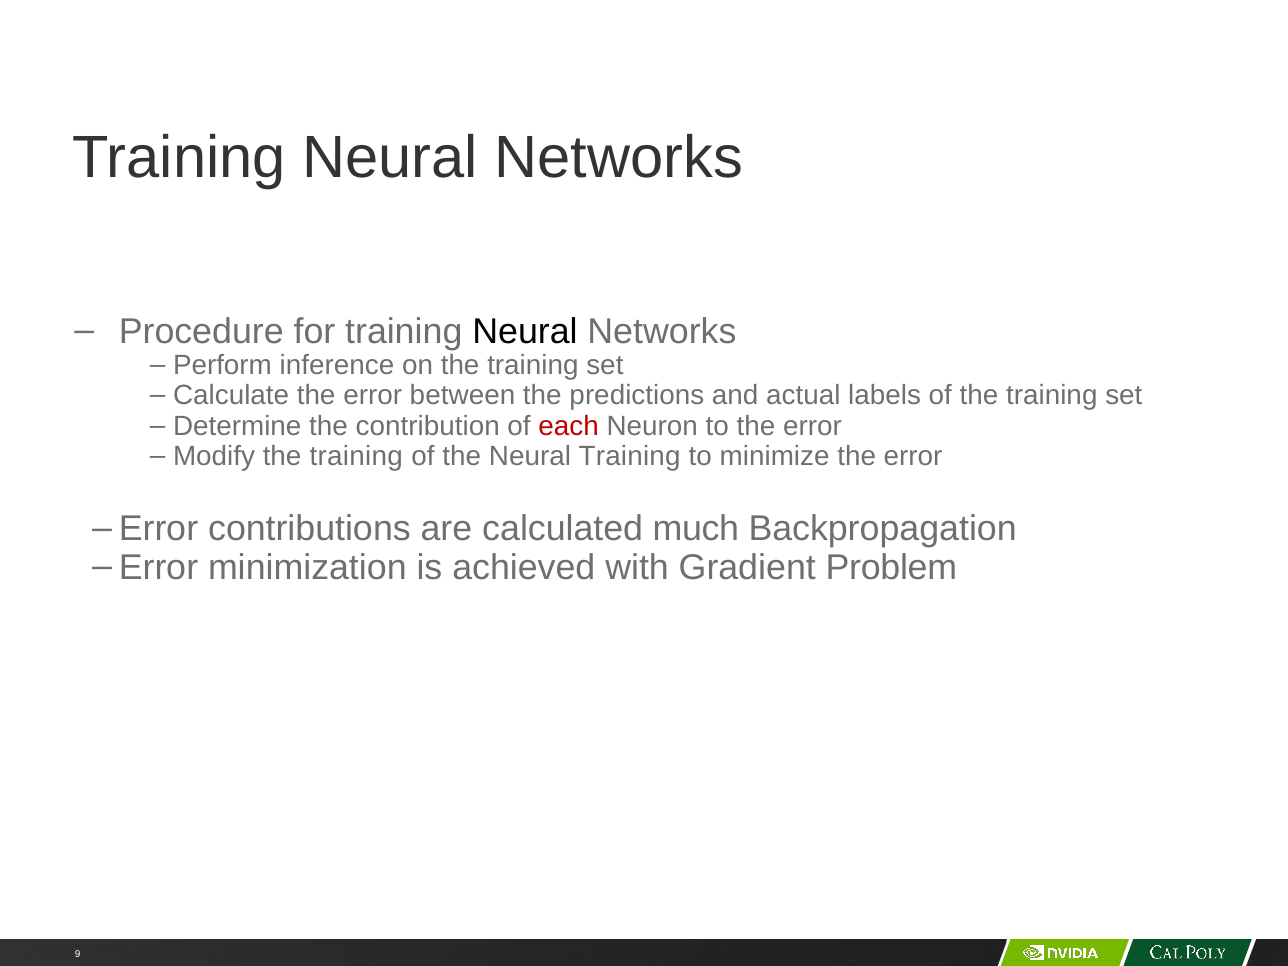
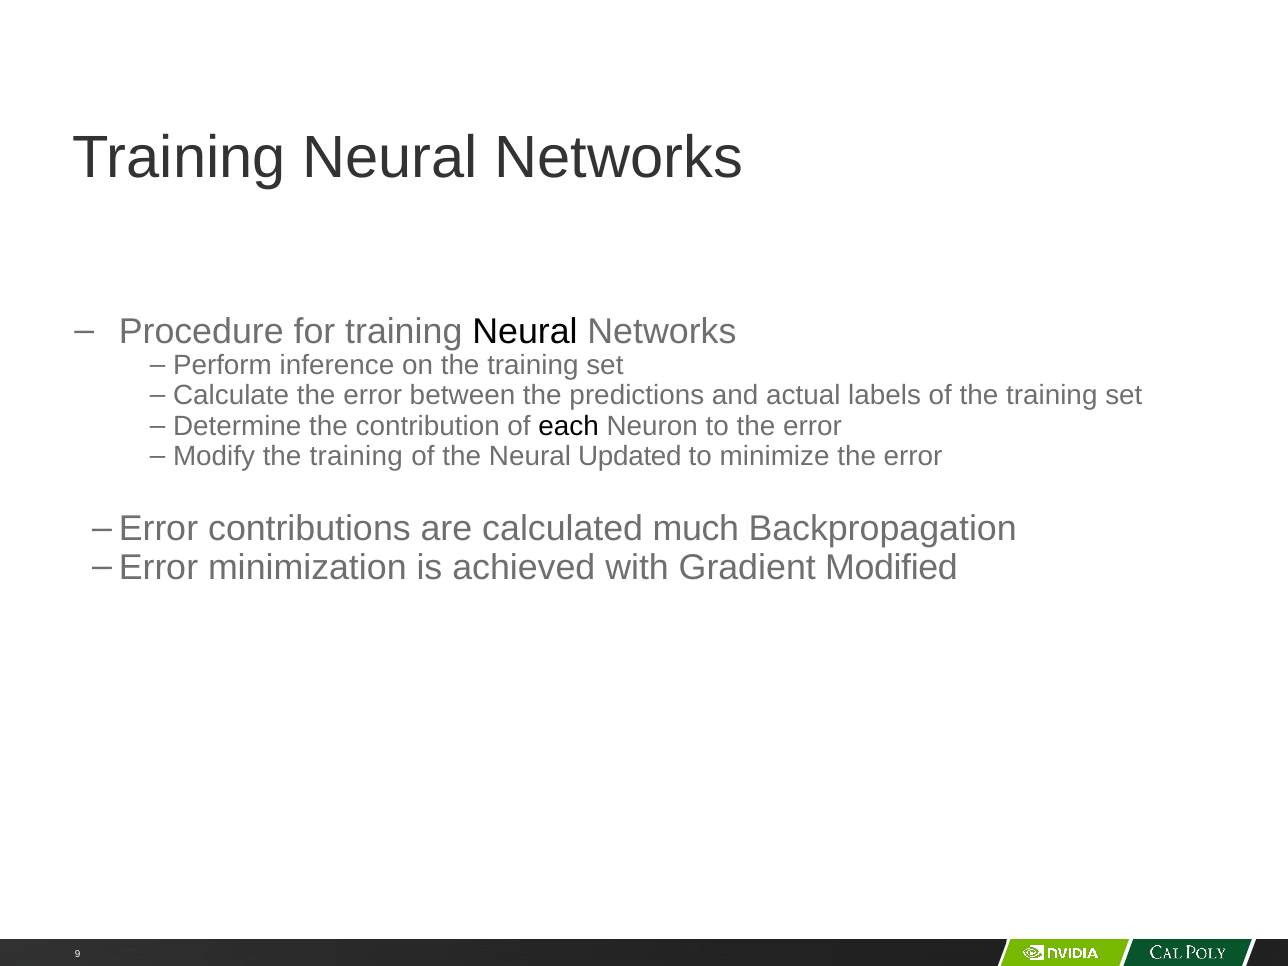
each colour: red -> black
Neural Training: Training -> Updated
Problem: Problem -> Modified
